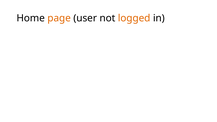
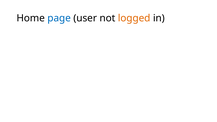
page colour: orange -> blue
